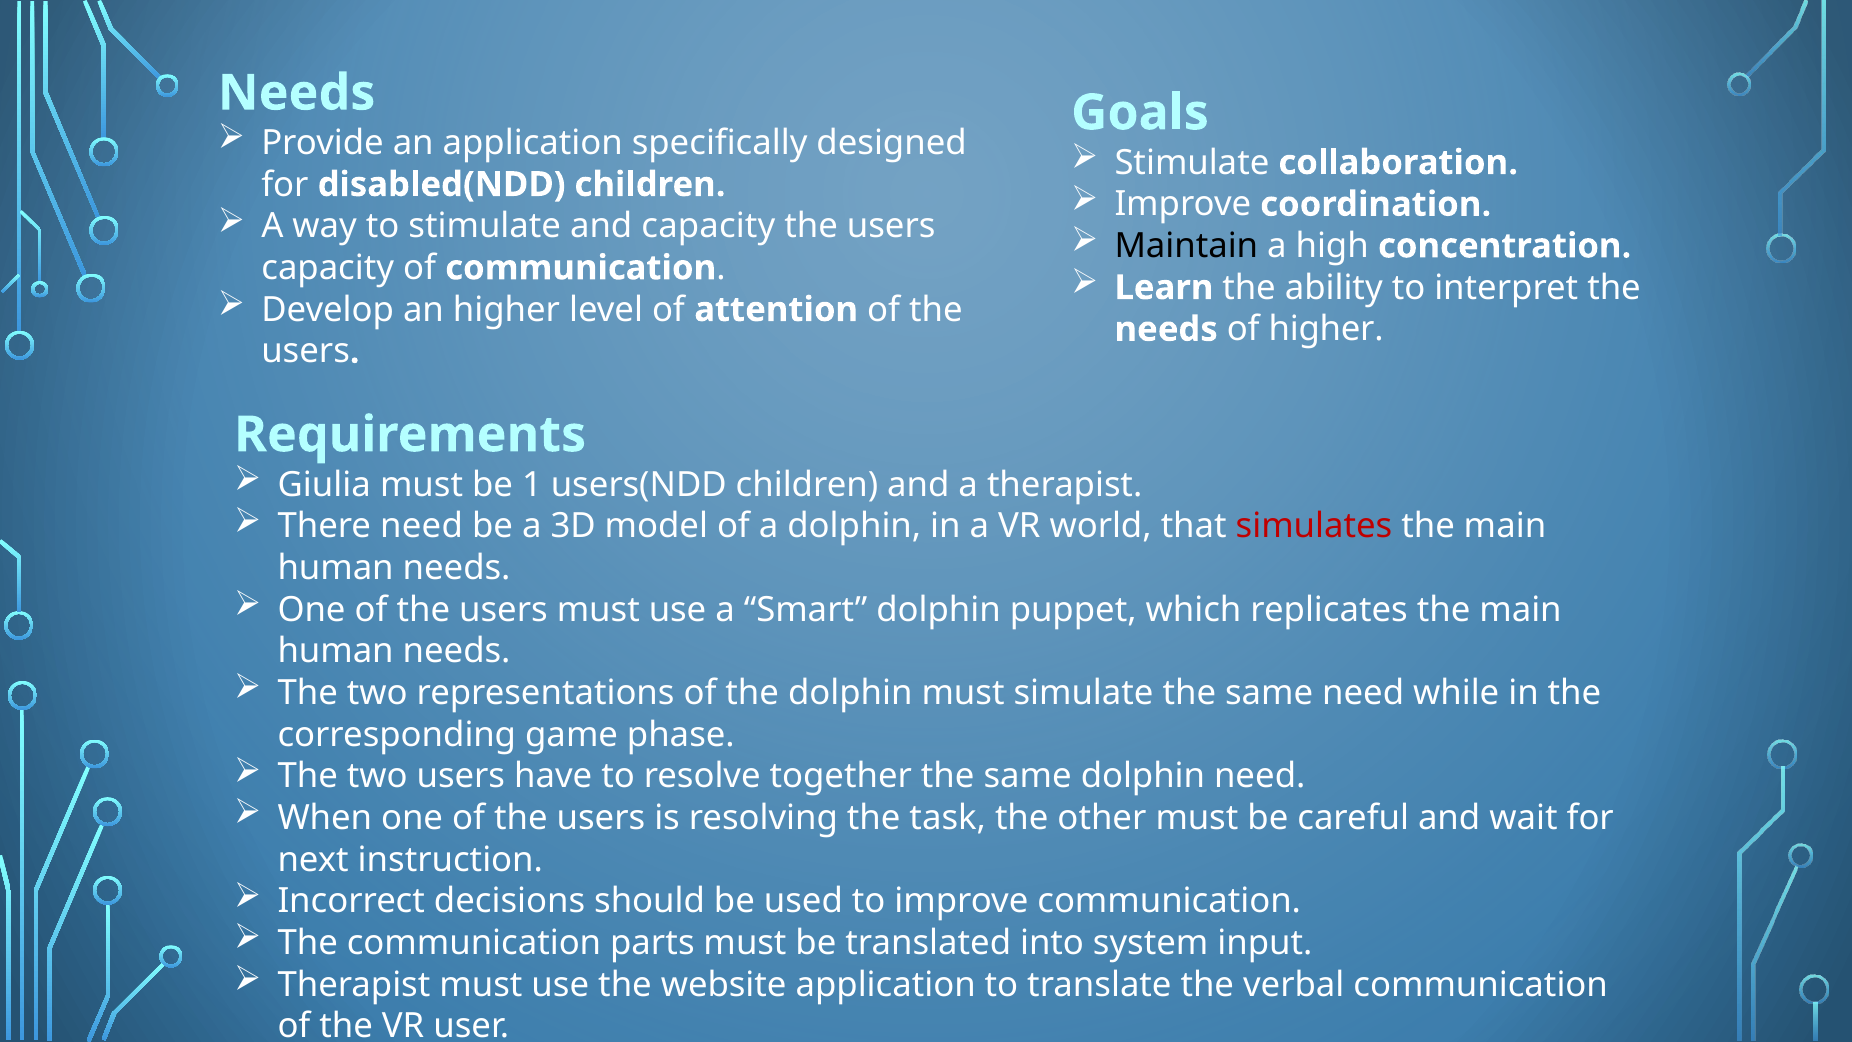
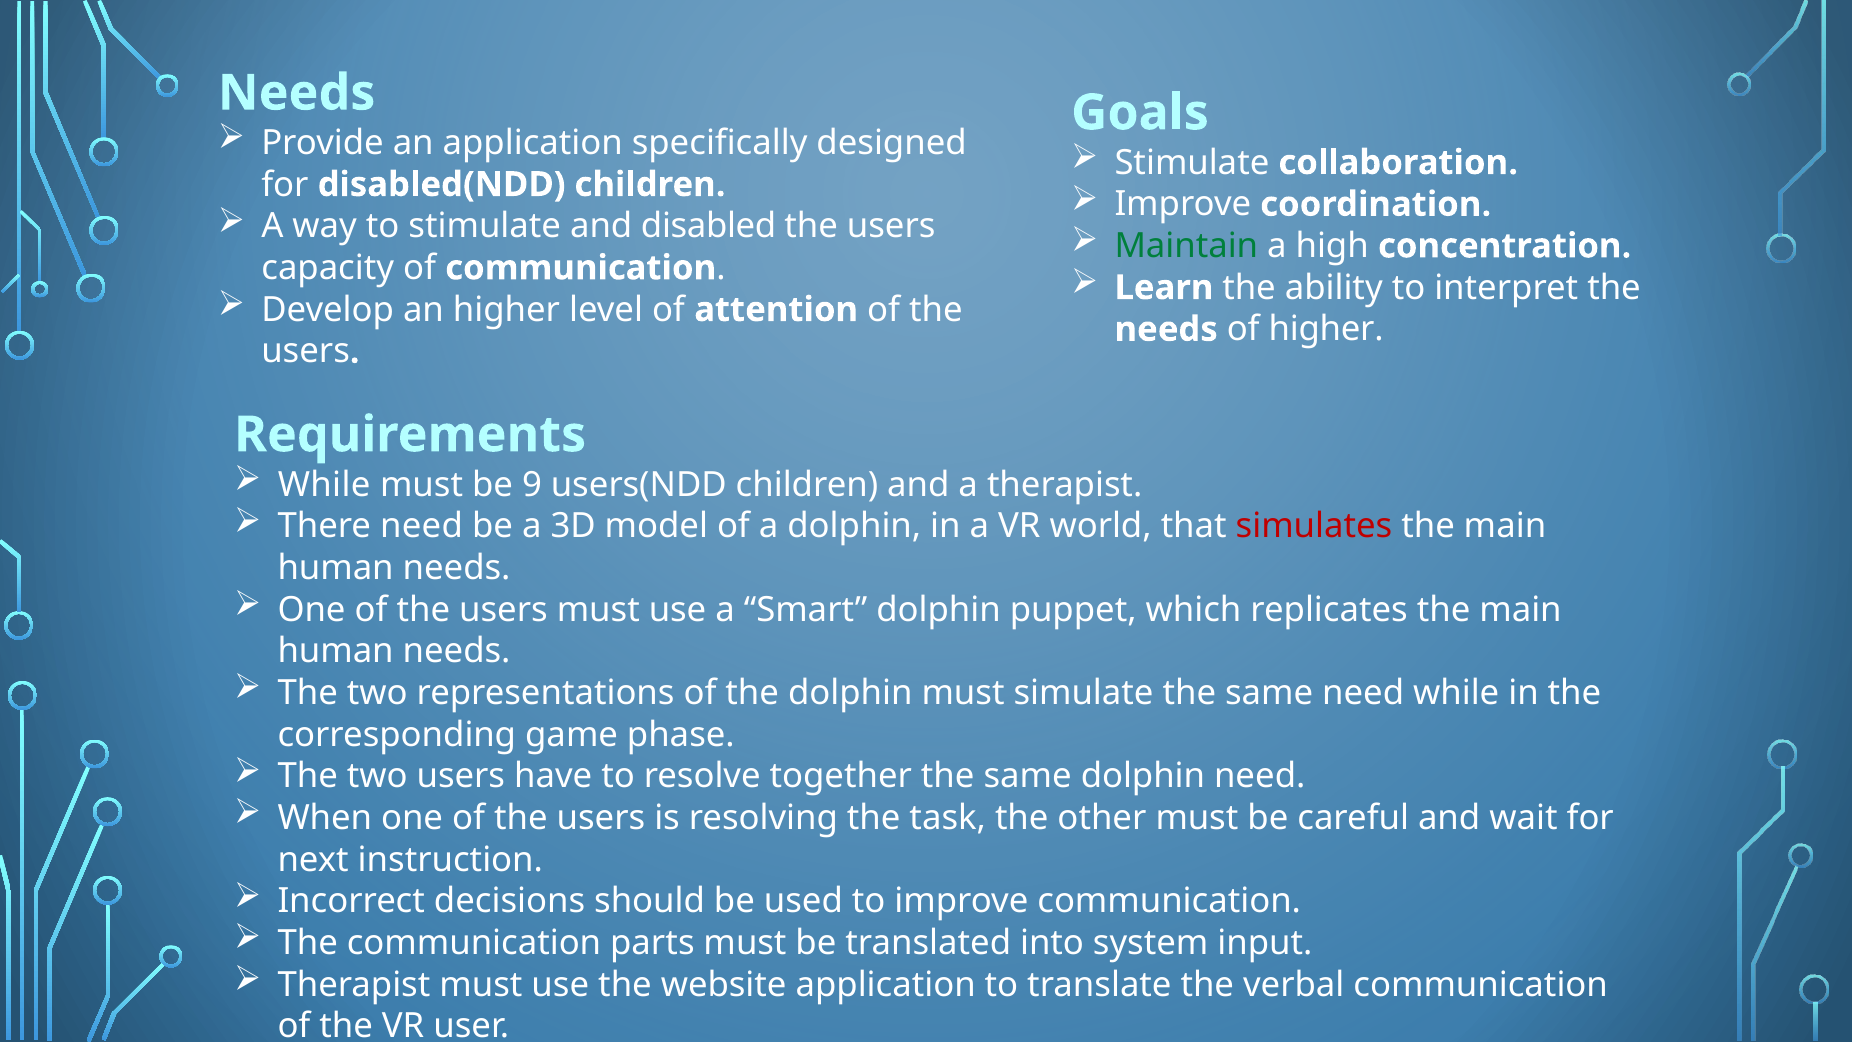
and capacity: capacity -> disabled
Maintain colour: black -> green
Giulia at (324, 484): Giulia -> While
1: 1 -> 9
